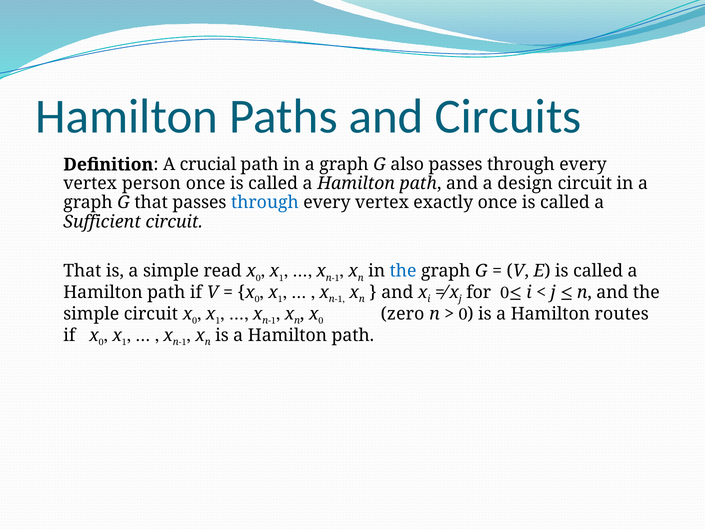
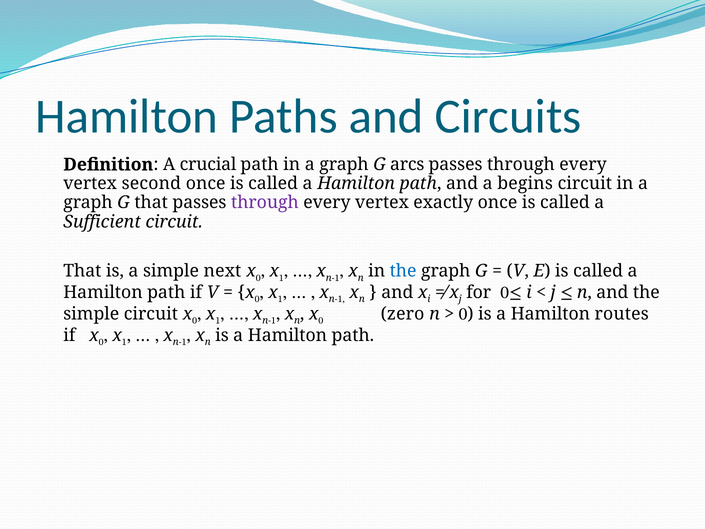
also: also -> arcs
person: person -> second
design: design -> begins
through at (265, 203) colour: blue -> purple
read: read -> next
